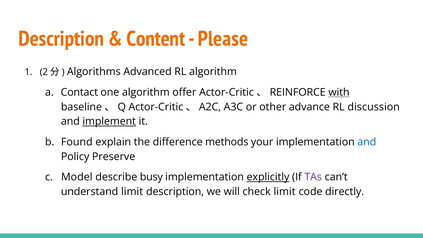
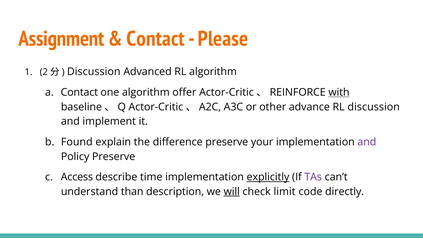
Description at (61, 39): Description -> Assignment
Content at (156, 39): Content -> Contact
Algorithms at (94, 72): Algorithms -> Discussion
implement underline: present -> none
difference methods: methods -> preserve
and at (367, 142) colour: blue -> purple
Model: Model -> Access
busy: busy -> time
understand limit: limit -> than
will underline: none -> present
